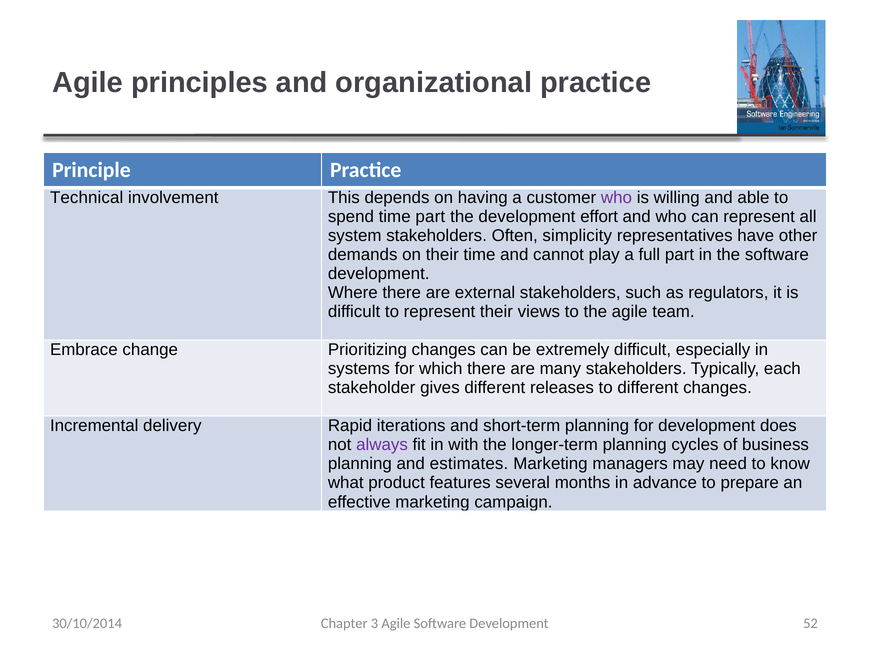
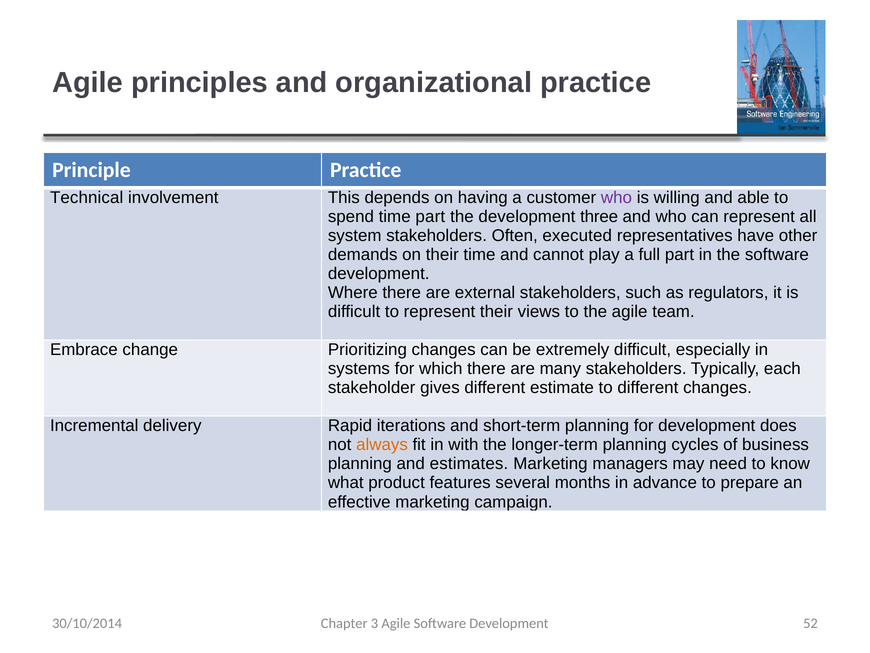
effort: effort -> three
simplicity: simplicity -> executed
releases: releases -> estimate
always colour: purple -> orange
